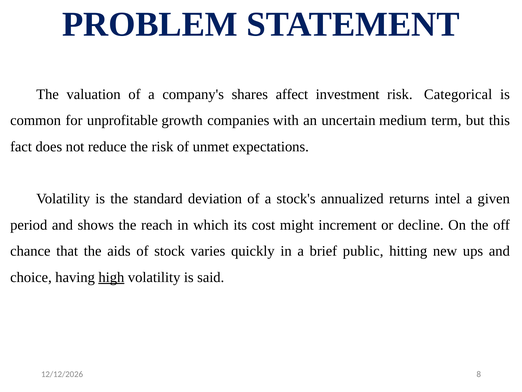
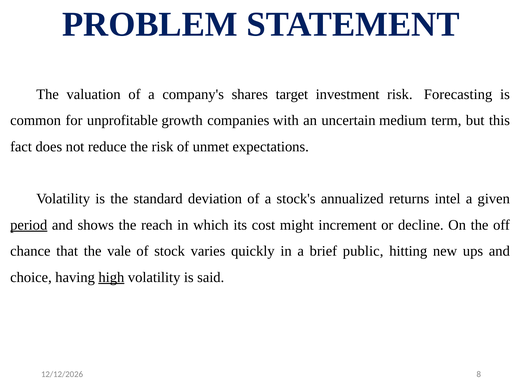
affect: affect -> target
Categorical: Categorical -> Forecasting
period underline: none -> present
aids: aids -> vale
